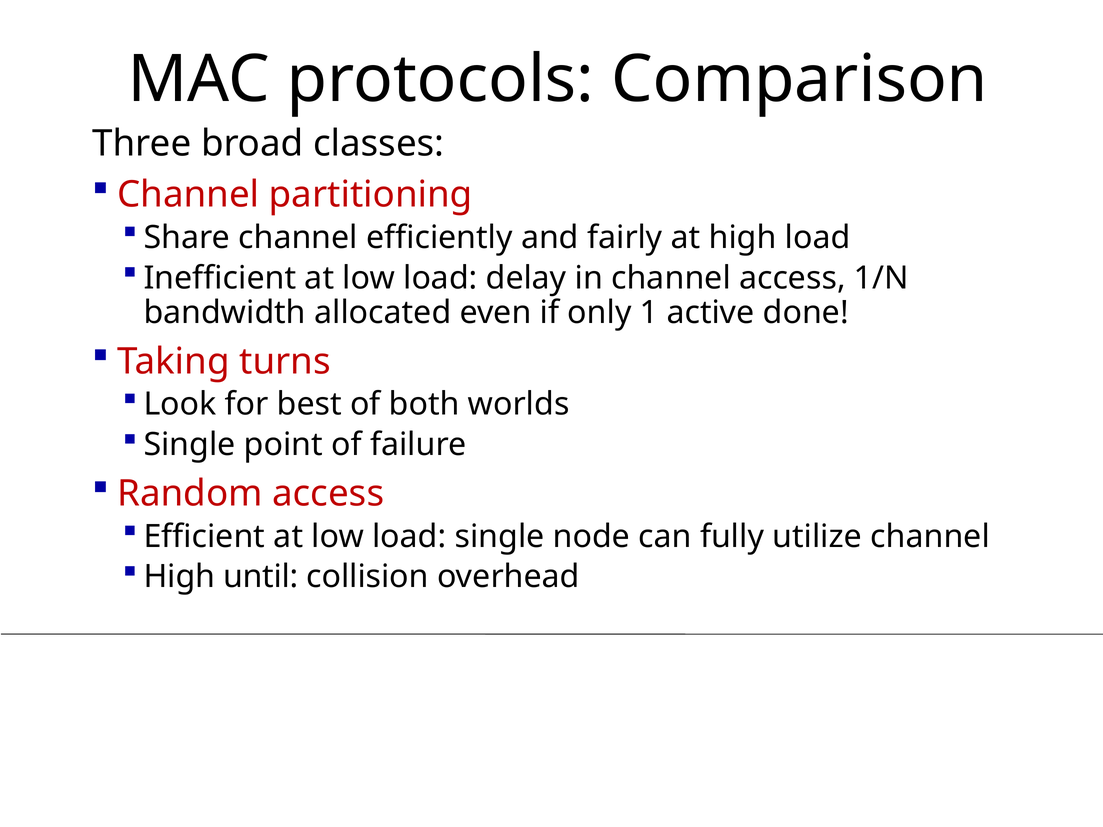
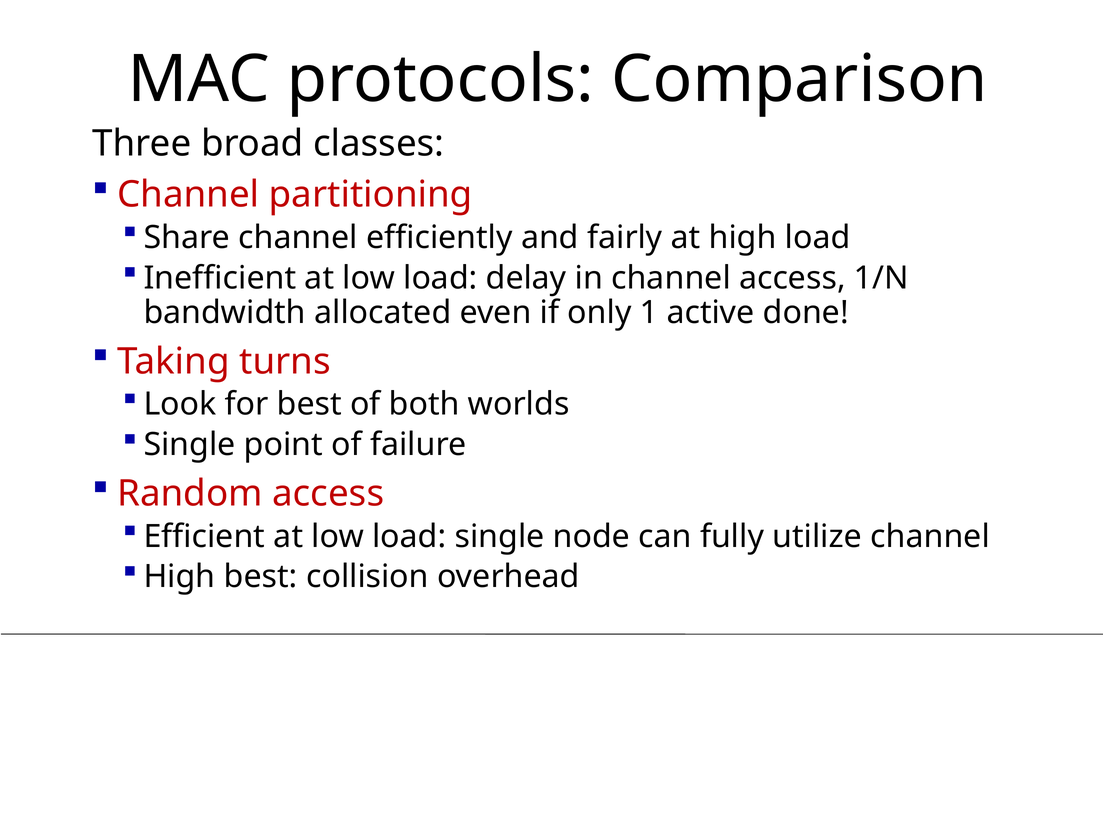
High until: until -> best
